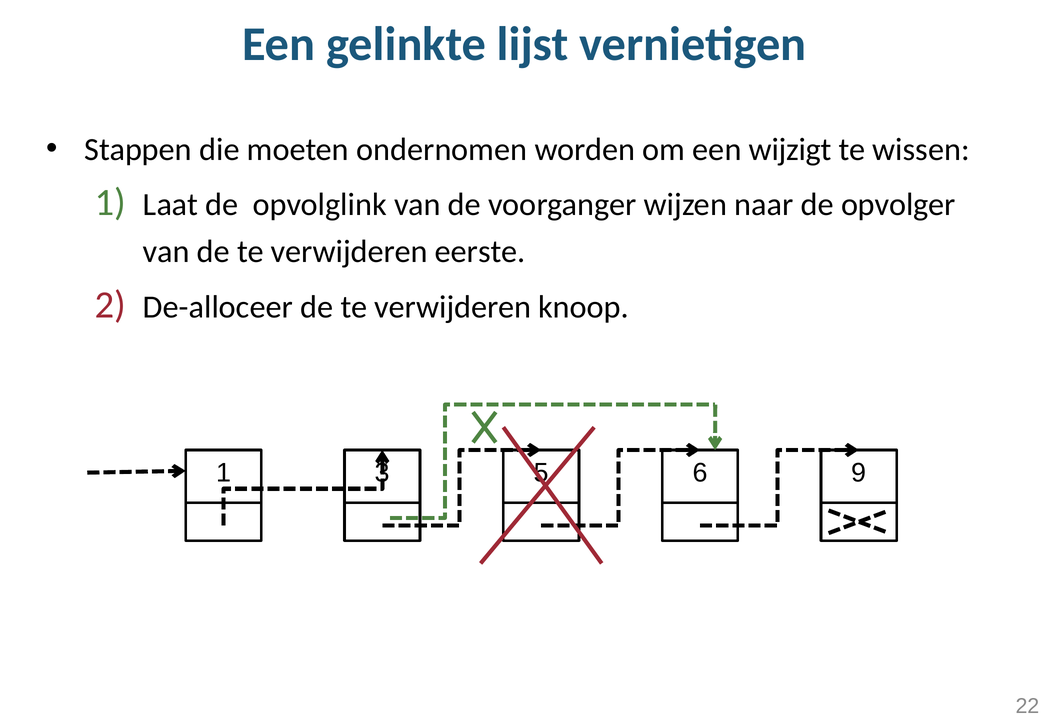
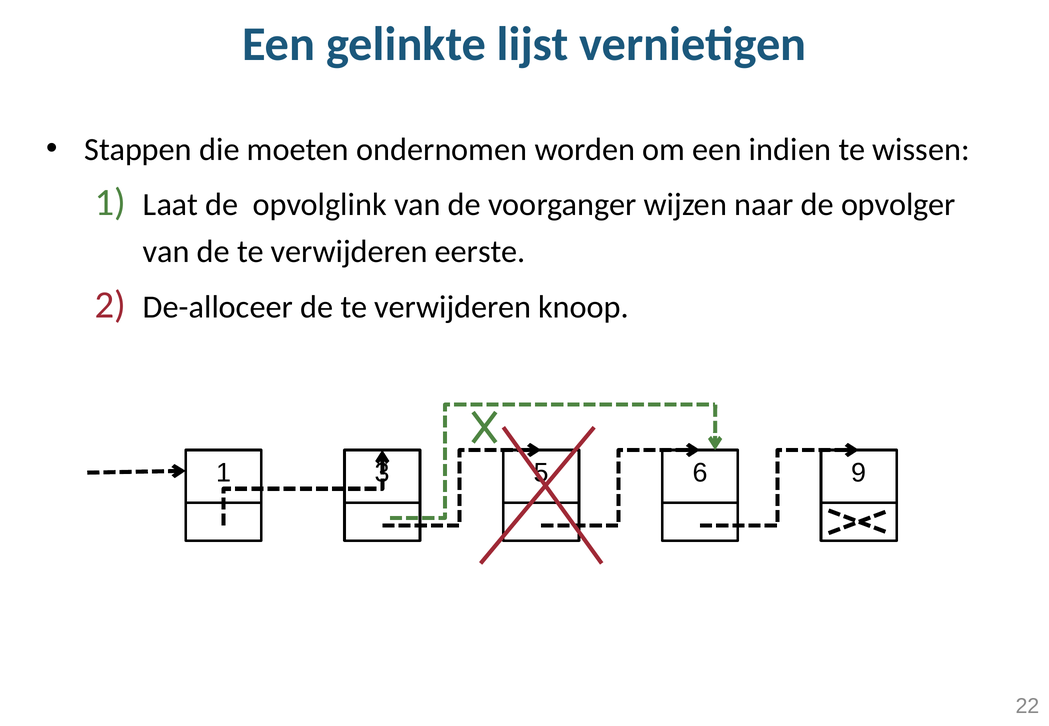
wijzigt: wijzigt -> indien
